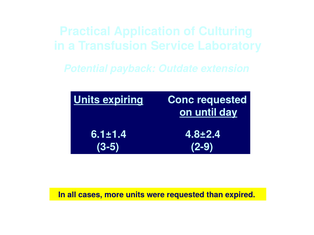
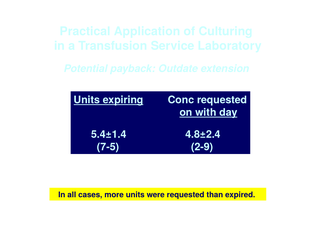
until: until -> with
6.1±1.4: 6.1±1.4 -> 5.4±1.4
3-5: 3-5 -> 7-5
